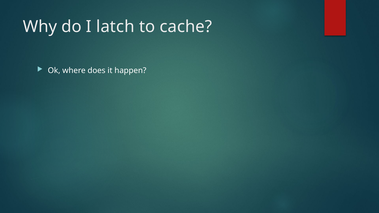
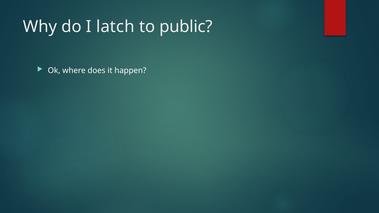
cache: cache -> public
